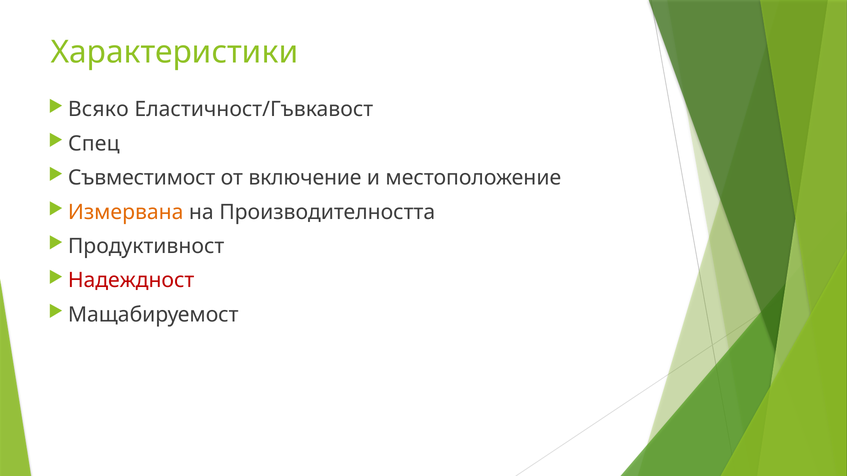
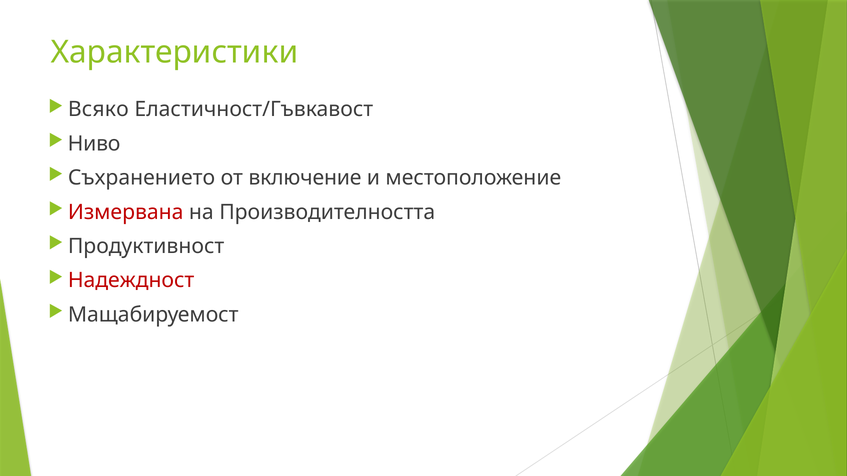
Спец: Спец -> Ниво
Съвместимост: Съвместимост -> Съхранението
Измервана colour: orange -> red
